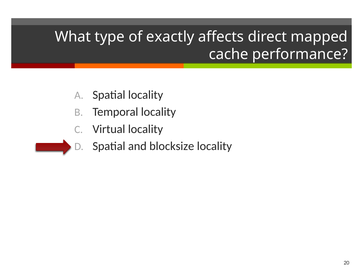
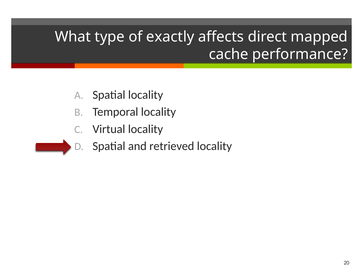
blocksize: blocksize -> retrieved
